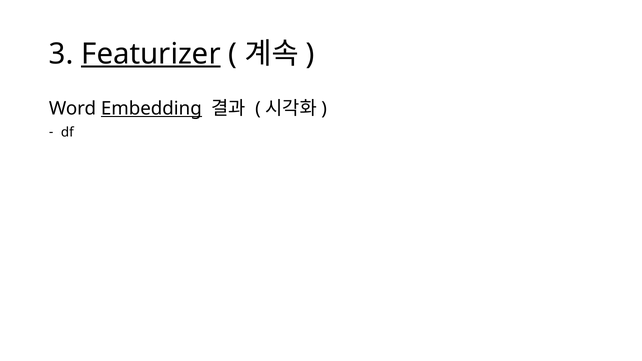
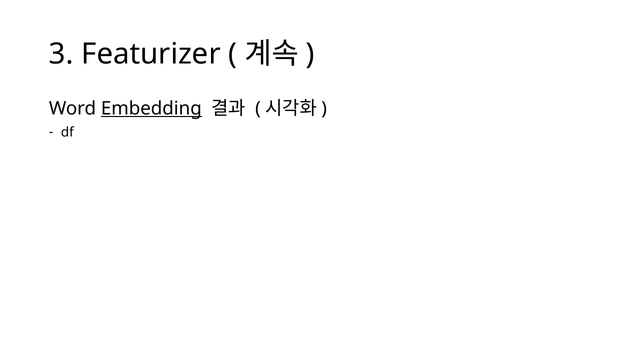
Featurizer underline: present -> none
